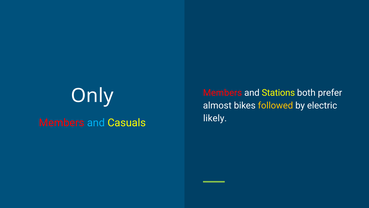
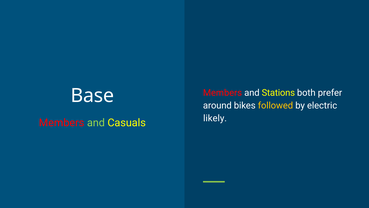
Only: Only -> Base
almost: almost -> around
and at (96, 123) colour: light blue -> light green
